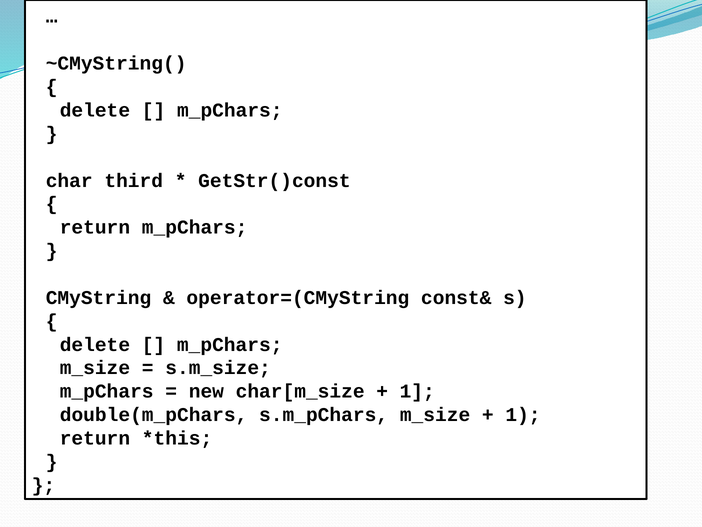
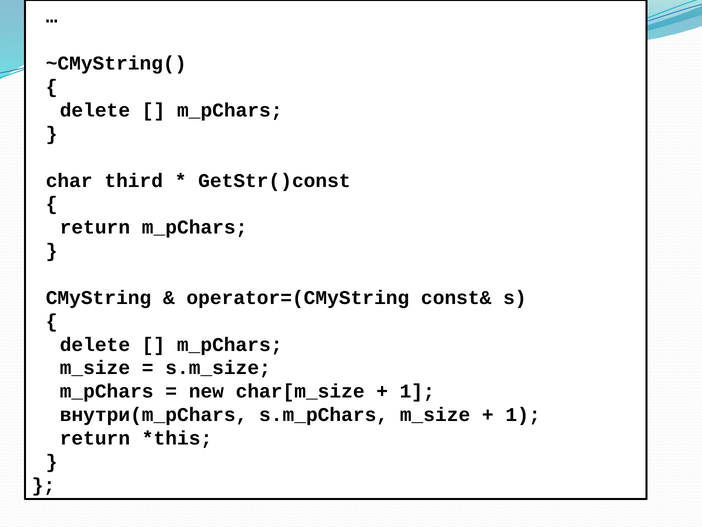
double(m_pChars: double(m_pChars -> внутри(m_pChars
